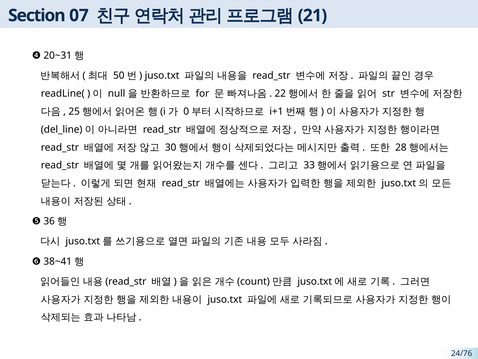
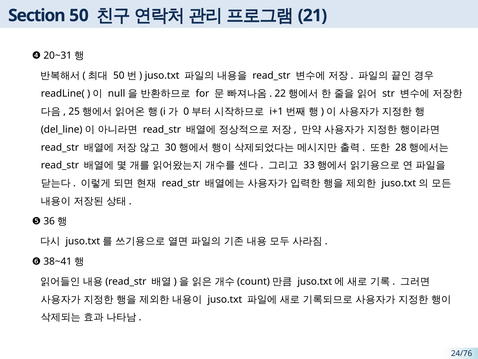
07: 07 -> 50
